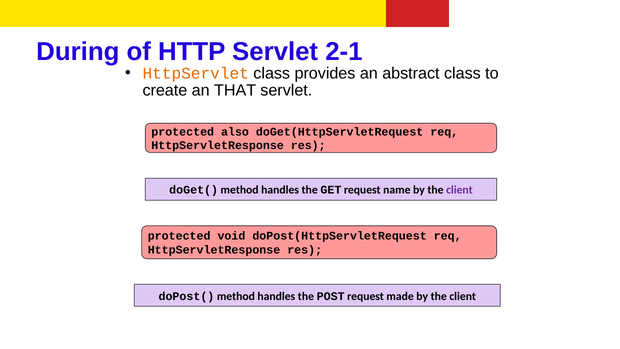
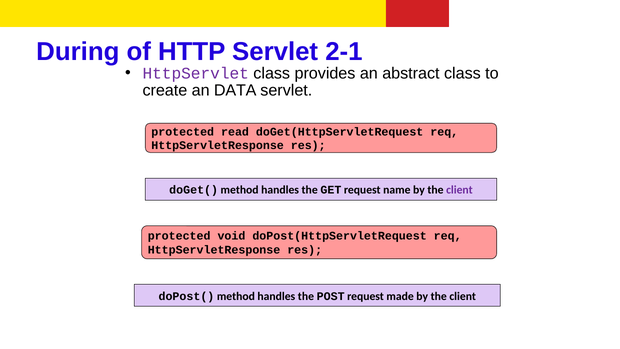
HttpServlet colour: orange -> purple
THAT: THAT -> DATA
also: also -> read
